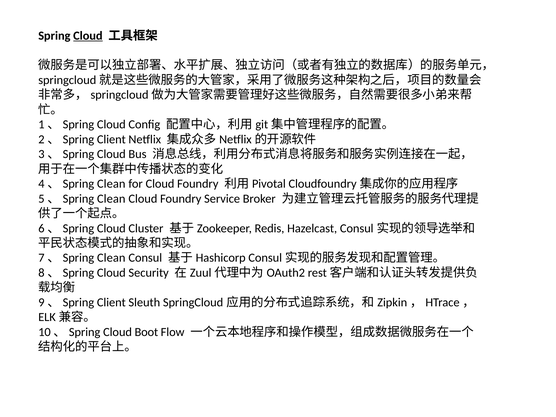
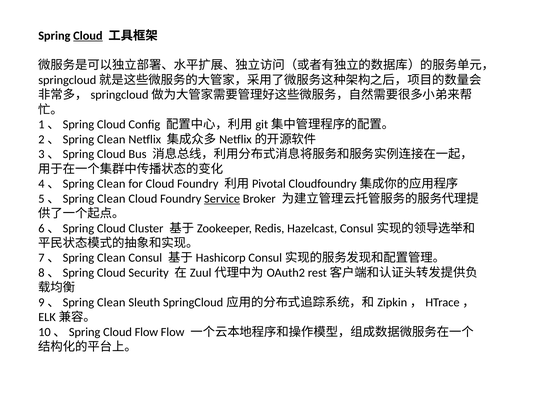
2、Spring Client: Client -> Clean
Service underline: none -> present
9、Spring Client: Client -> Clean
Cloud Boot: Boot -> Flow
